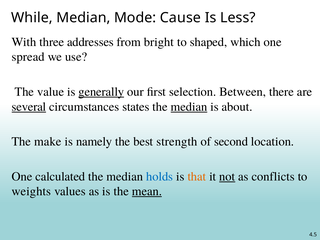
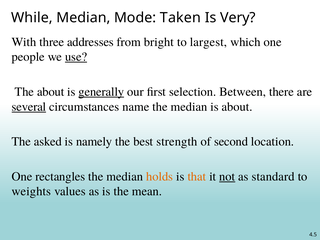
Cause: Cause -> Taken
Less: Less -> Very
shaped: shaped -> largest
spread: spread -> people
use underline: none -> present
The value: value -> about
states: states -> name
median at (189, 107) underline: present -> none
make: make -> asked
calculated: calculated -> rectangles
holds colour: blue -> orange
conflicts: conflicts -> standard
mean underline: present -> none
